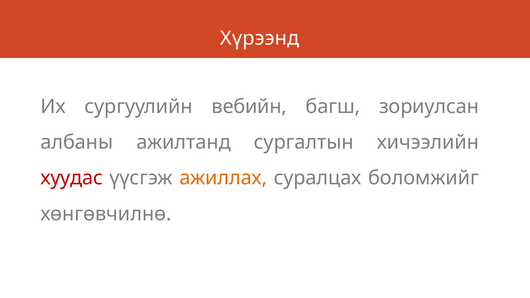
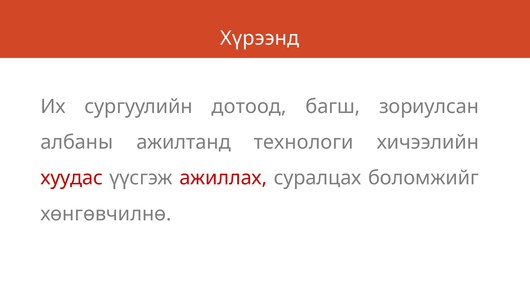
вебийн: вебийн -> дотоод
сургалтын: сургалтын -> технологи
ажиллах colour: orange -> red
